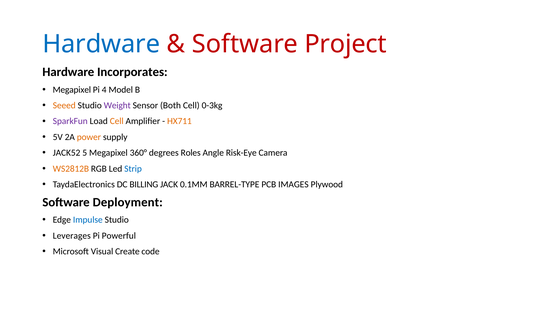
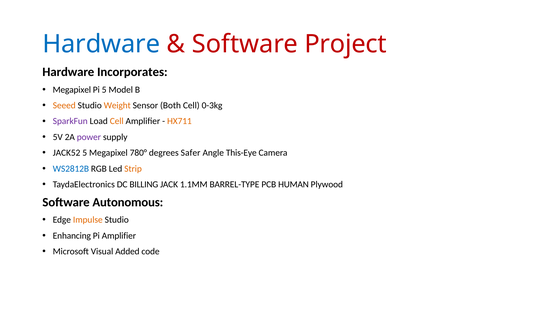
Pi 4: 4 -> 5
Weight colour: purple -> orange
power colour: orange -> purple
360°: 360° -> 780°
Roles: Roles -> Safer
Risk-Eye: Risk-Eye -> This-Eye
WS2812B colour: orange -> blue
Strip colour: blue -> orange
0.1MM: 0.1MM -> 1.1MM
IMAGES: IMAGES -> HUMAN
Deployment: Deployment -> Autonomous
Impulse colour: blue -> orange
Leverages: Leverages -> Enhancing
Pi Powerful: Powerful -> Amplifier
Create: Create -> Added
